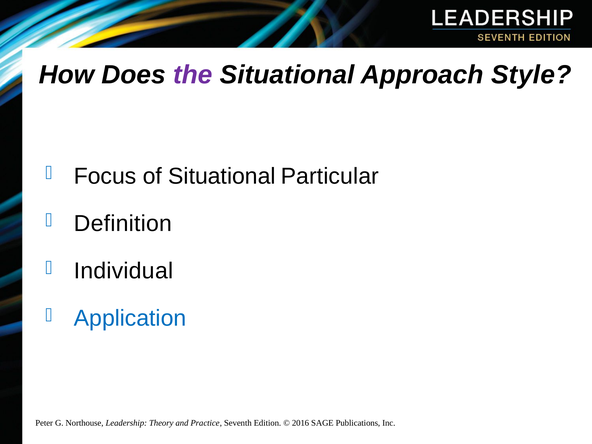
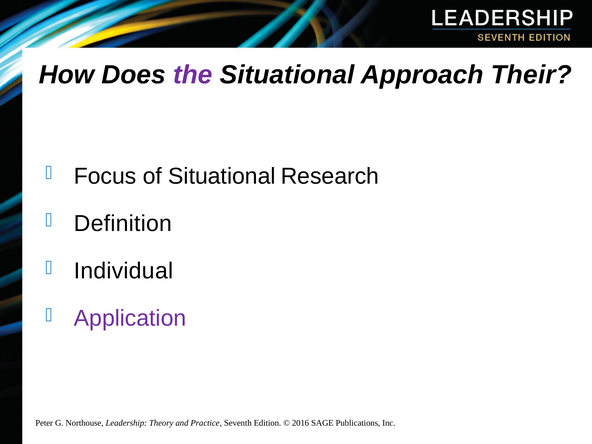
Style: Style -> Their
Particular: Particular -> Research
Application colour: blue -> purple
